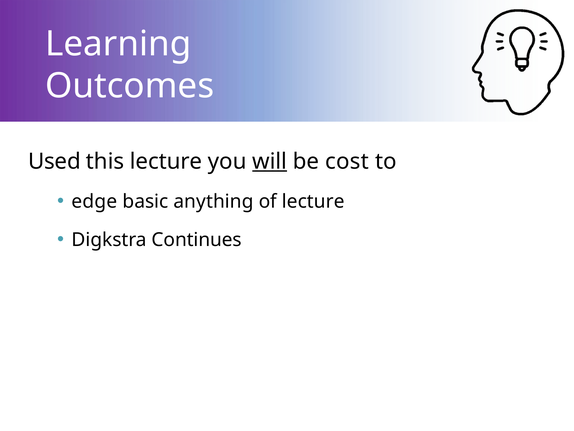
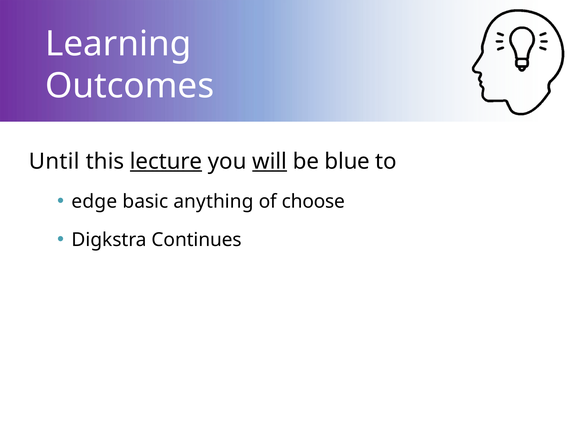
Used: Used -> Until
lecture at (166, 161) underline: none -> present
cost: cost -> blue
of lecture: lecture -> choose
